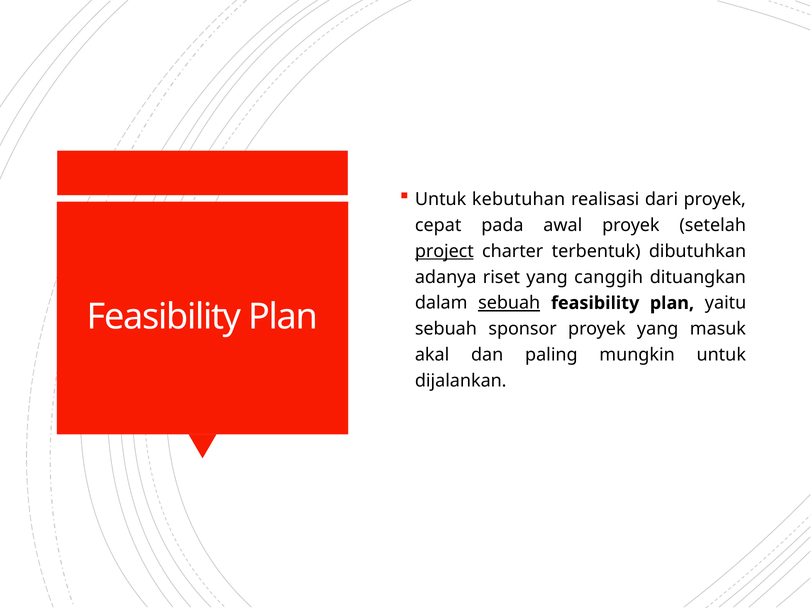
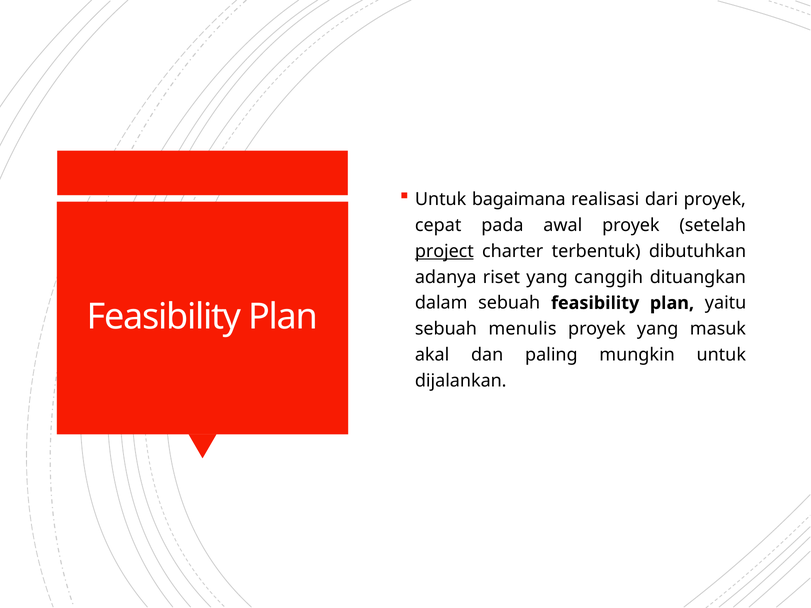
kebutuhan: kebutuhan -> bagaimana
sebuah at (509, 303) underline: present -> none
sponsor: sponsor -> menulis
